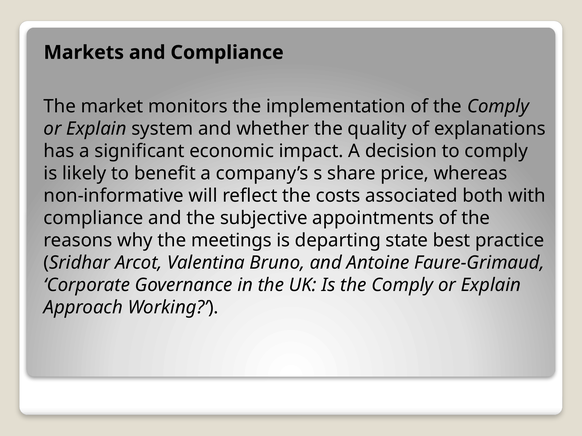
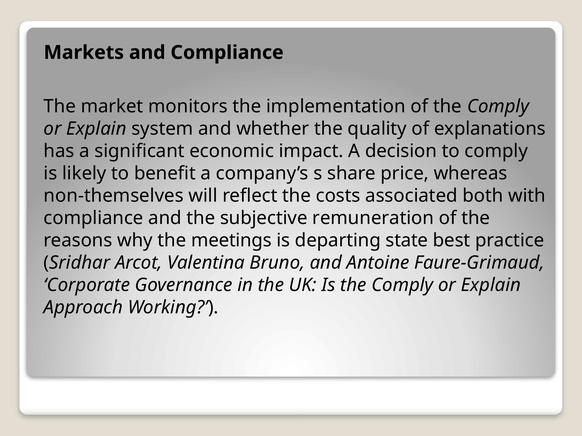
non-informative: non-informative -> non-themselves
appointments: appointments -> remuneration
